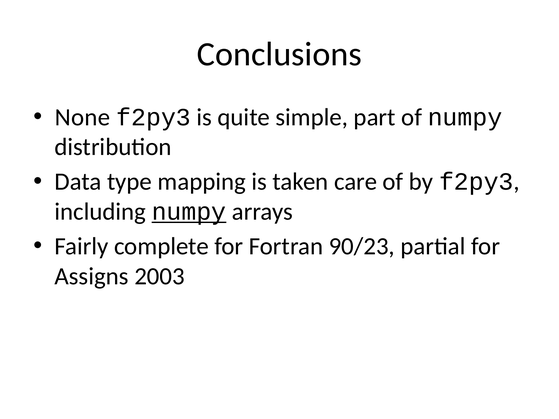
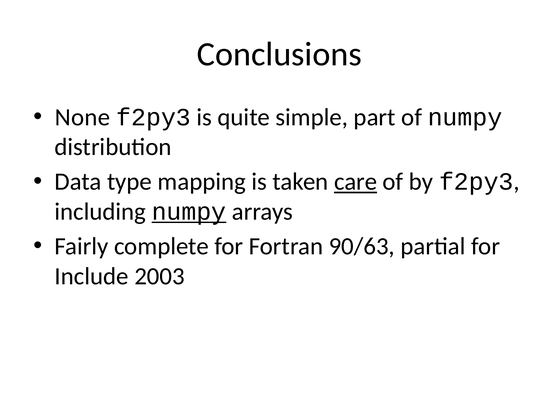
care underline: none -> present
90/23: 90/23 -> 90/63
Assigns: Assigns -> Include
